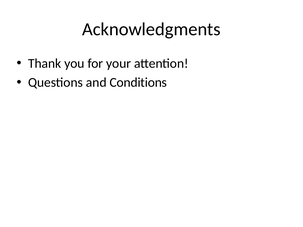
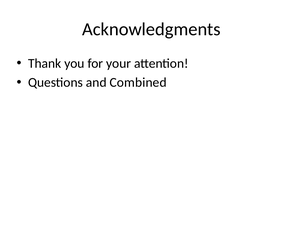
Conditions: Conditions -> Combined
